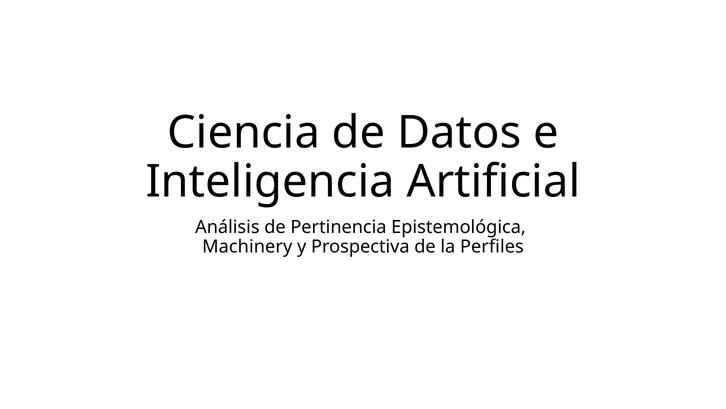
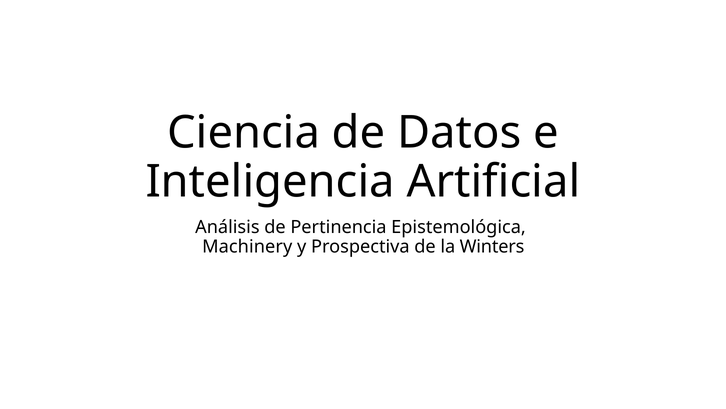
Perfiles: Perfiles -> Winters
